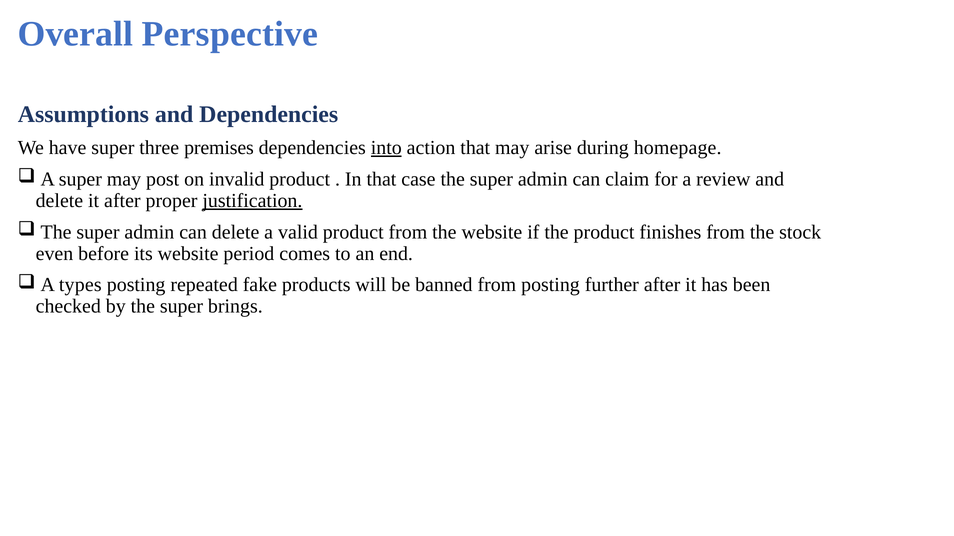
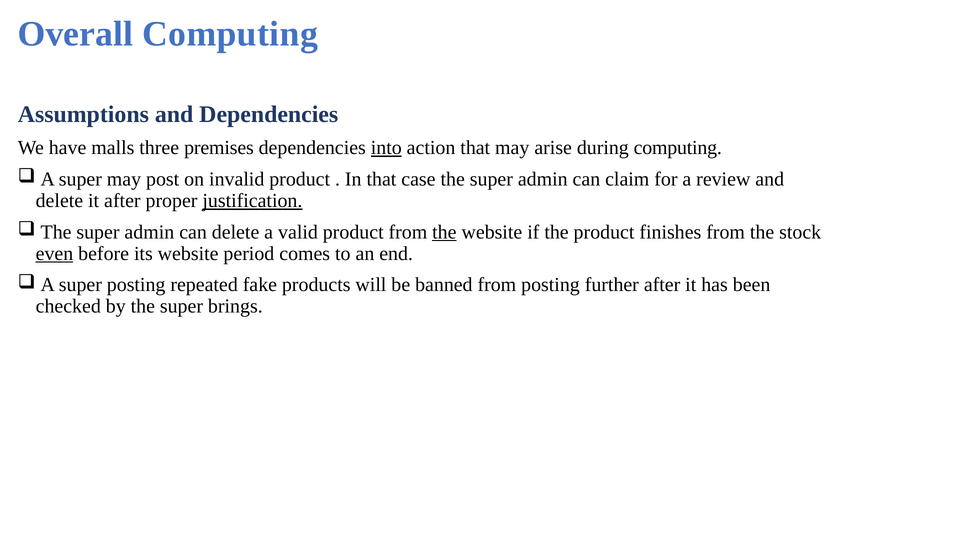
Overall Perspective: Perspective -> Computing
have super: super -> malls
during homepage: homepage -> computing
the at (444, 232) underline: none -> present
even underline: none -> present
types at (80, 285): types -> super
